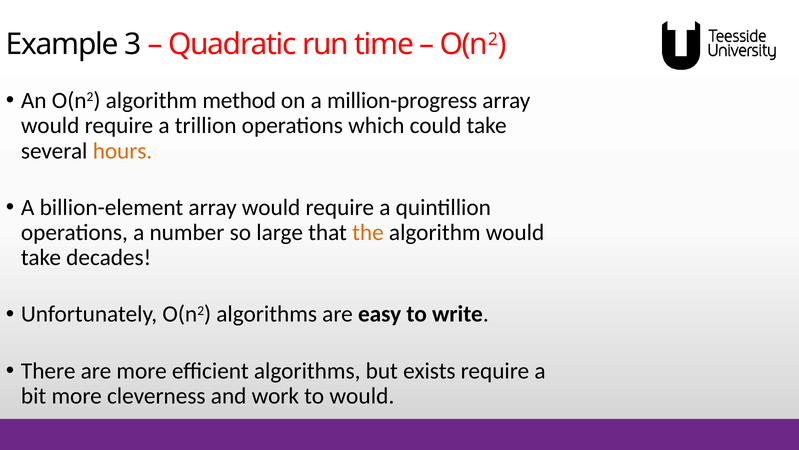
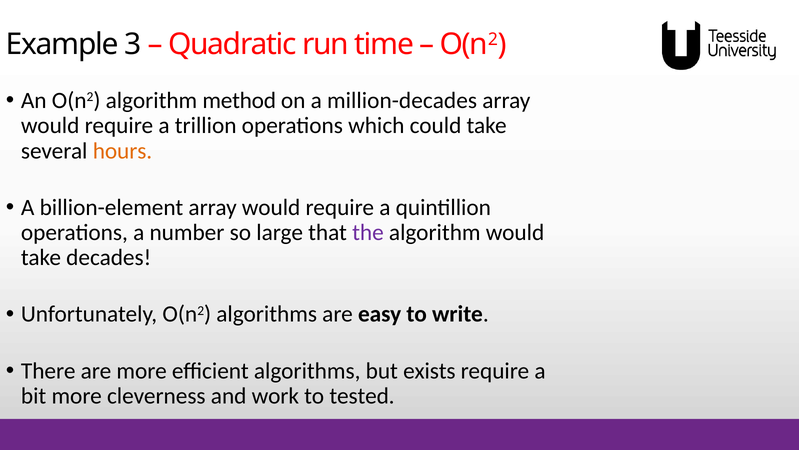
million-progress: million-progress -> million-decades
the colour: orange -> purple
to would: would -> tested
